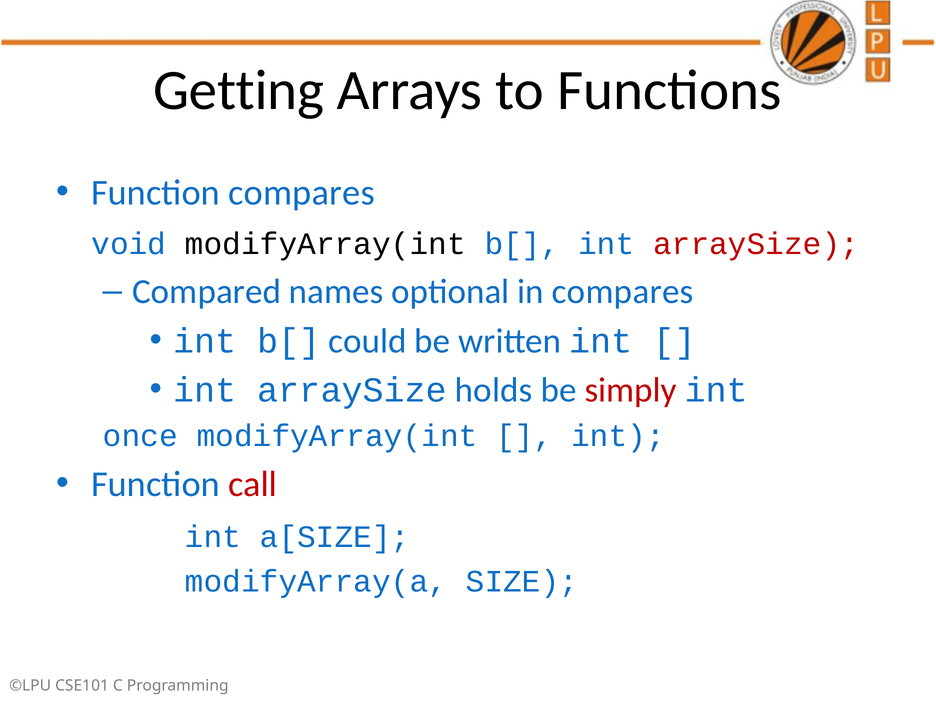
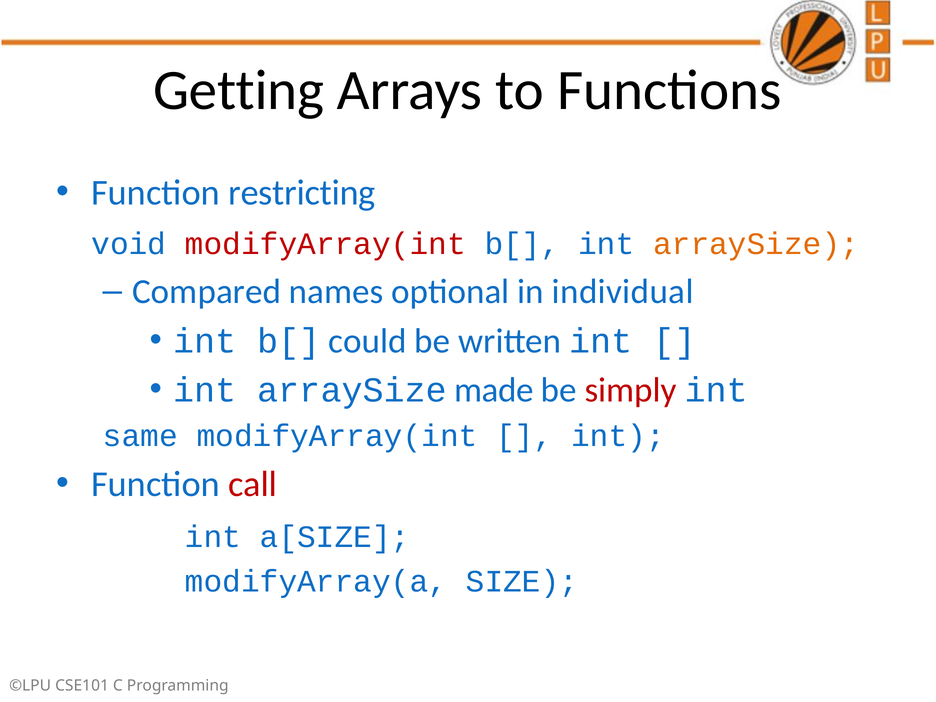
Function compares: compares -> restricting
modifyArray(int at (325, 244) colour: black -> red
arraySize at (756, 244) colour: red -> orange
in compares: compares -> individual
holds: holds -> made
once: once -> same
